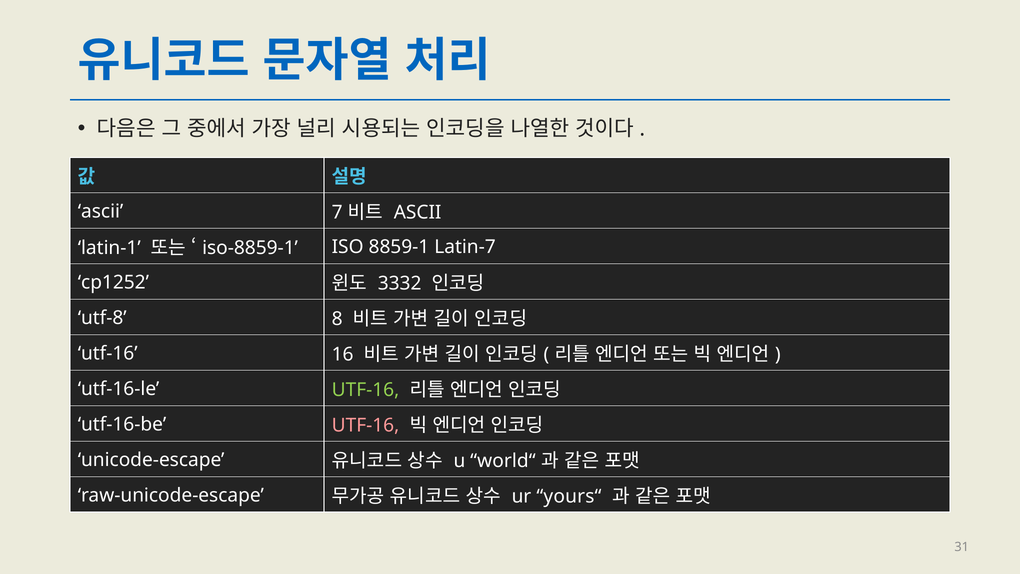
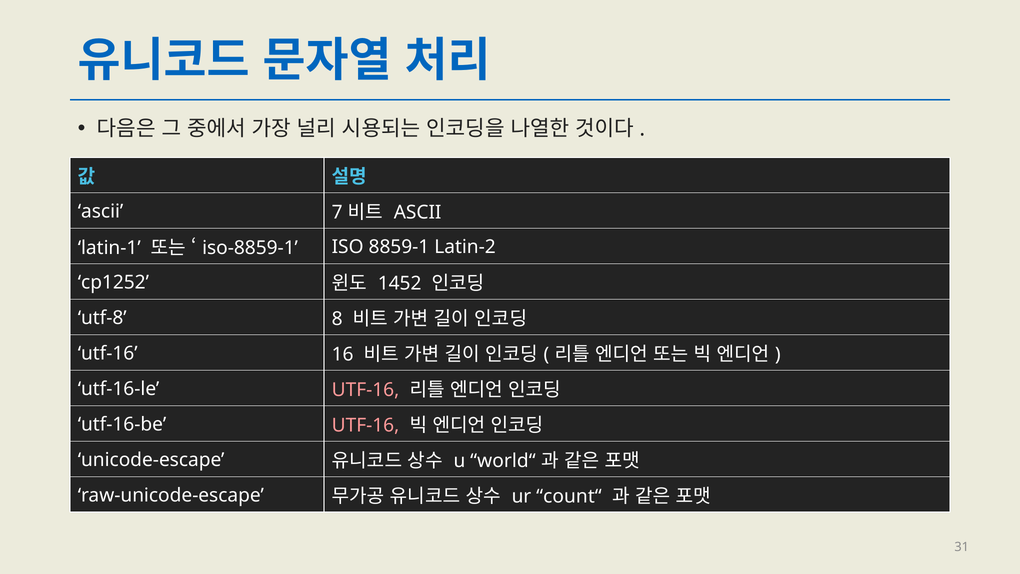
Latin-7: Latin-7 -> Latin-2
3332: 3332 -> 1452
UTF-16 at (365, 390) colour: light green -> pink
yours“: yours“ -> count“
